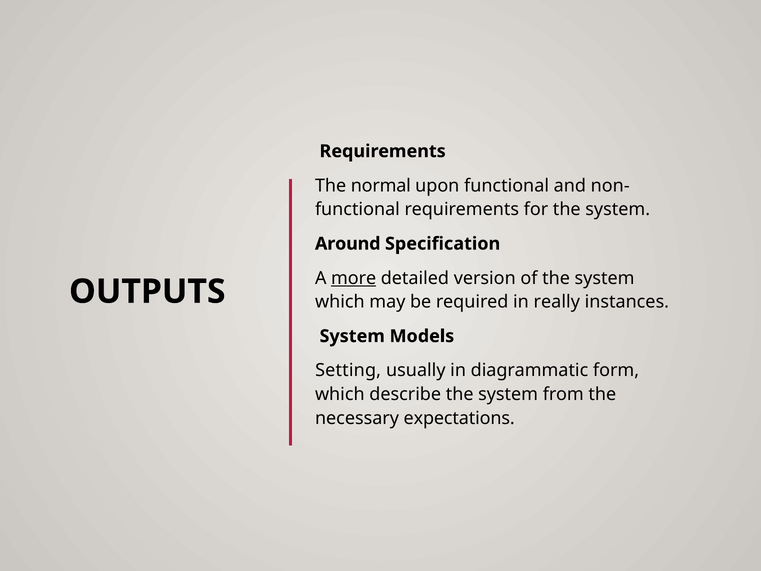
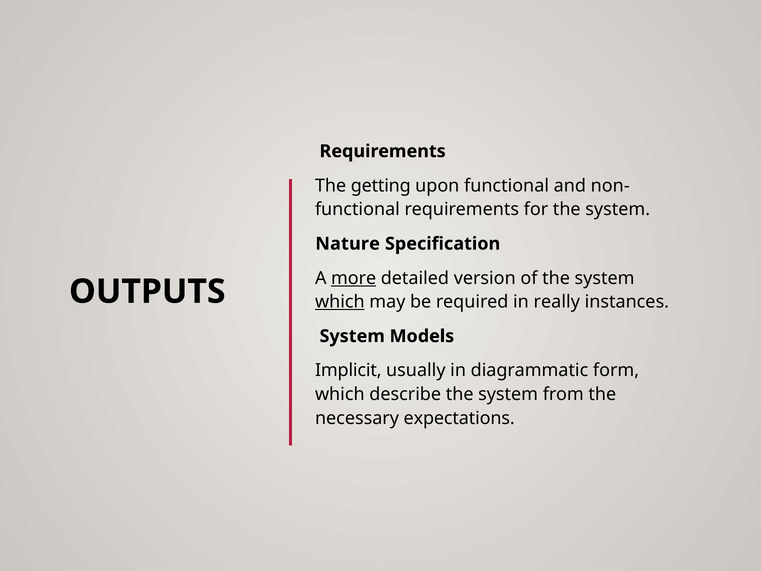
normal: normal -> getting
Around: Around -> Nature
which at (340, 302) underline: none -> present
Setting: Setting -> Implicit
